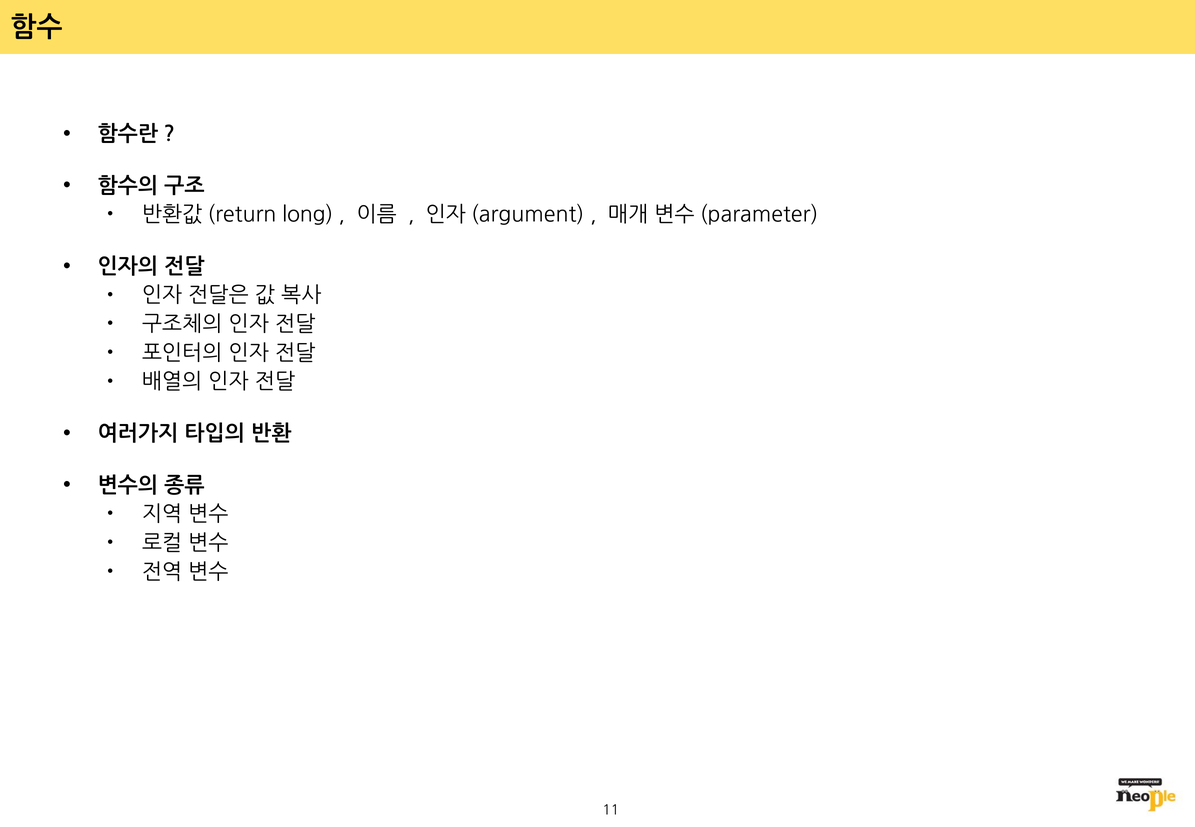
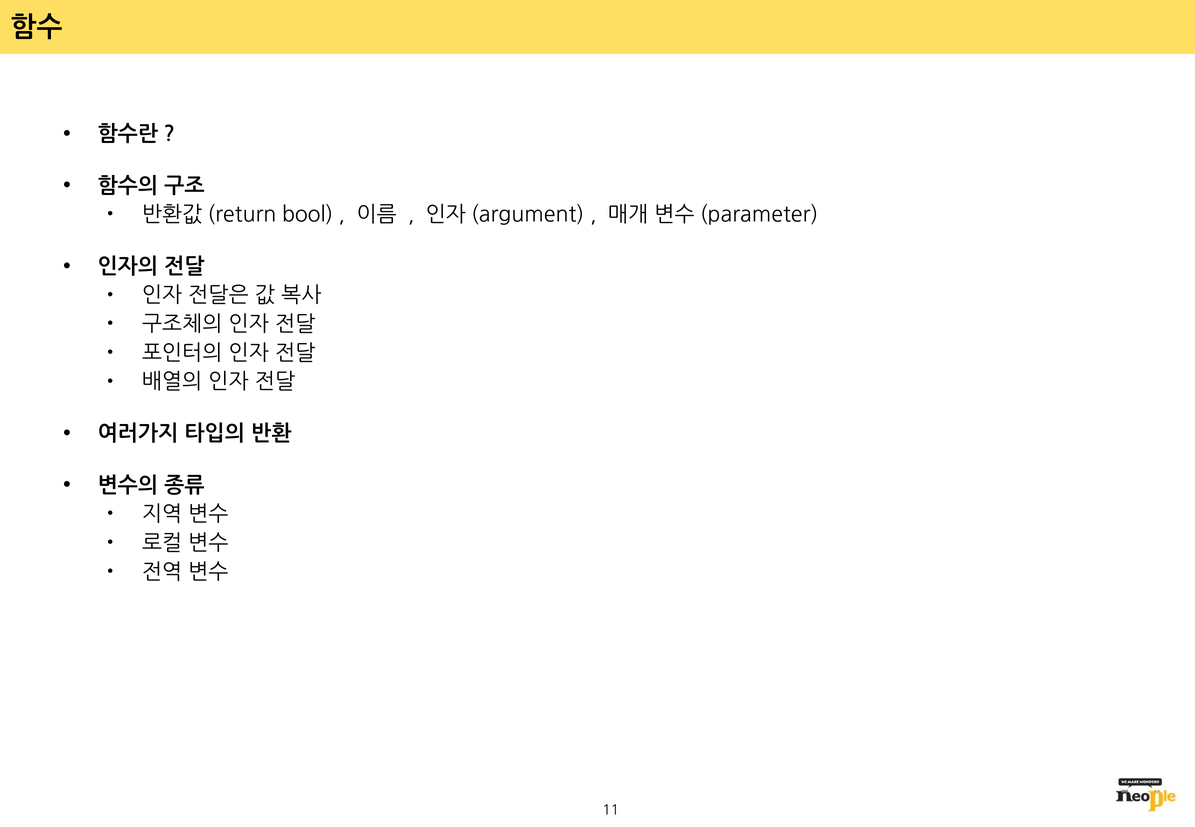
long: long -> bool
